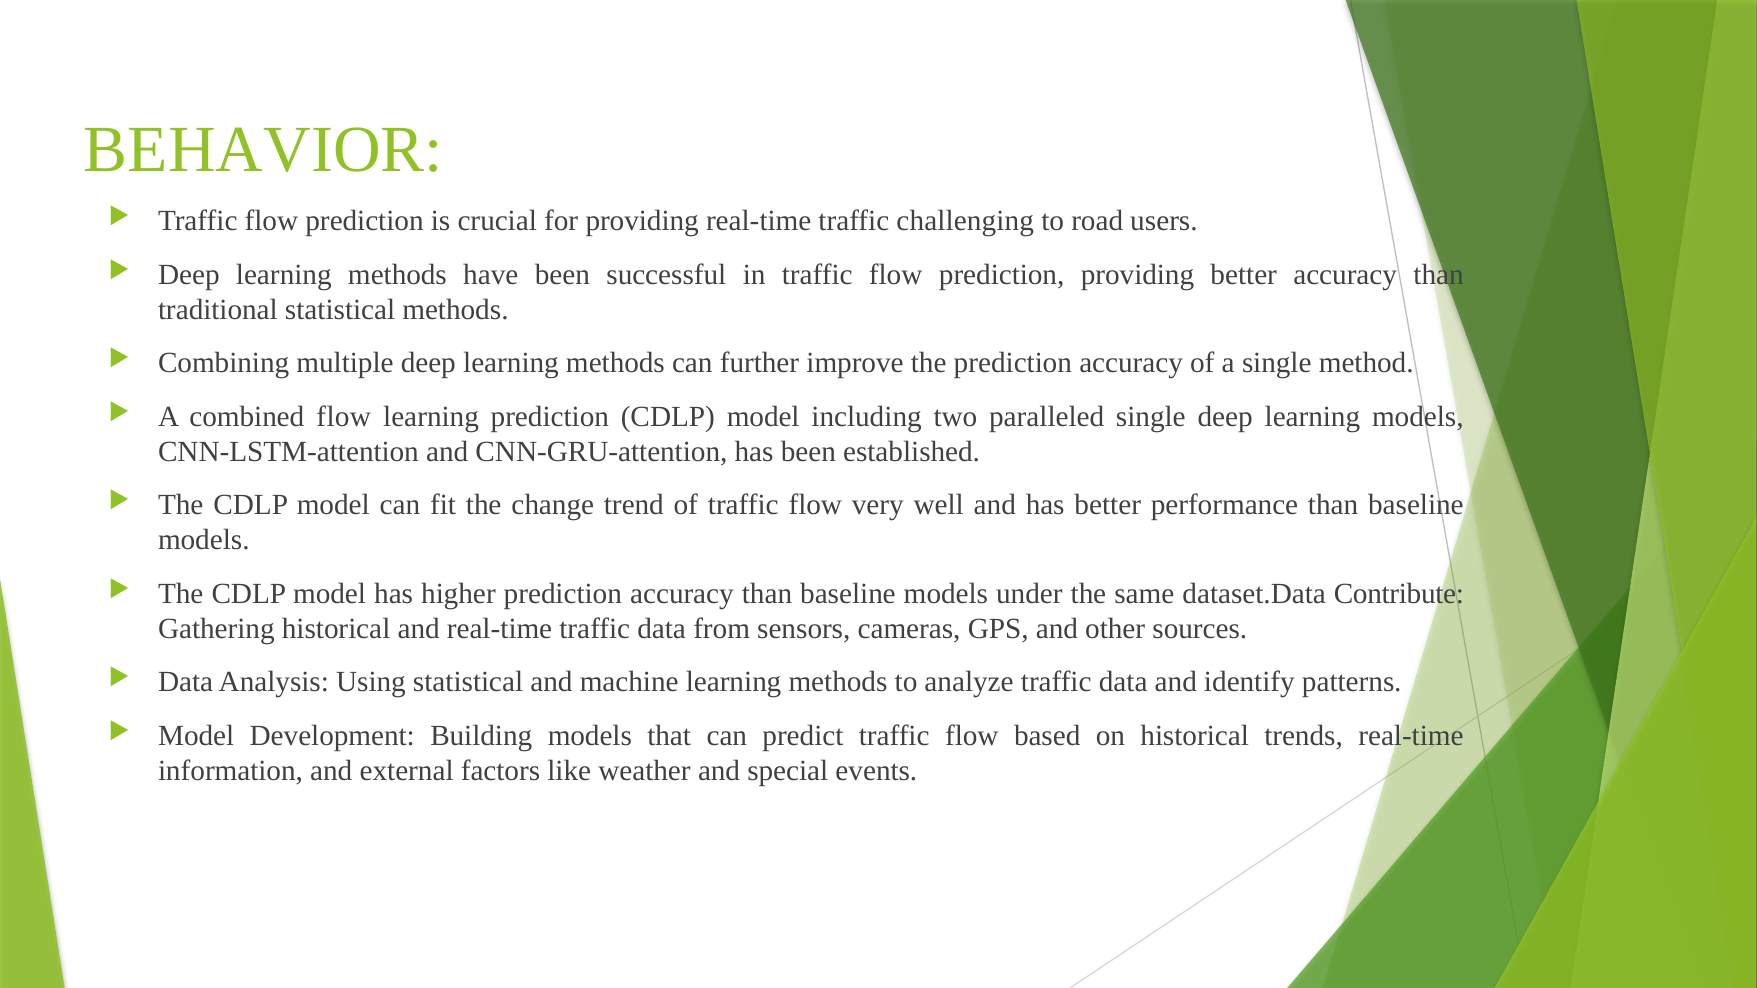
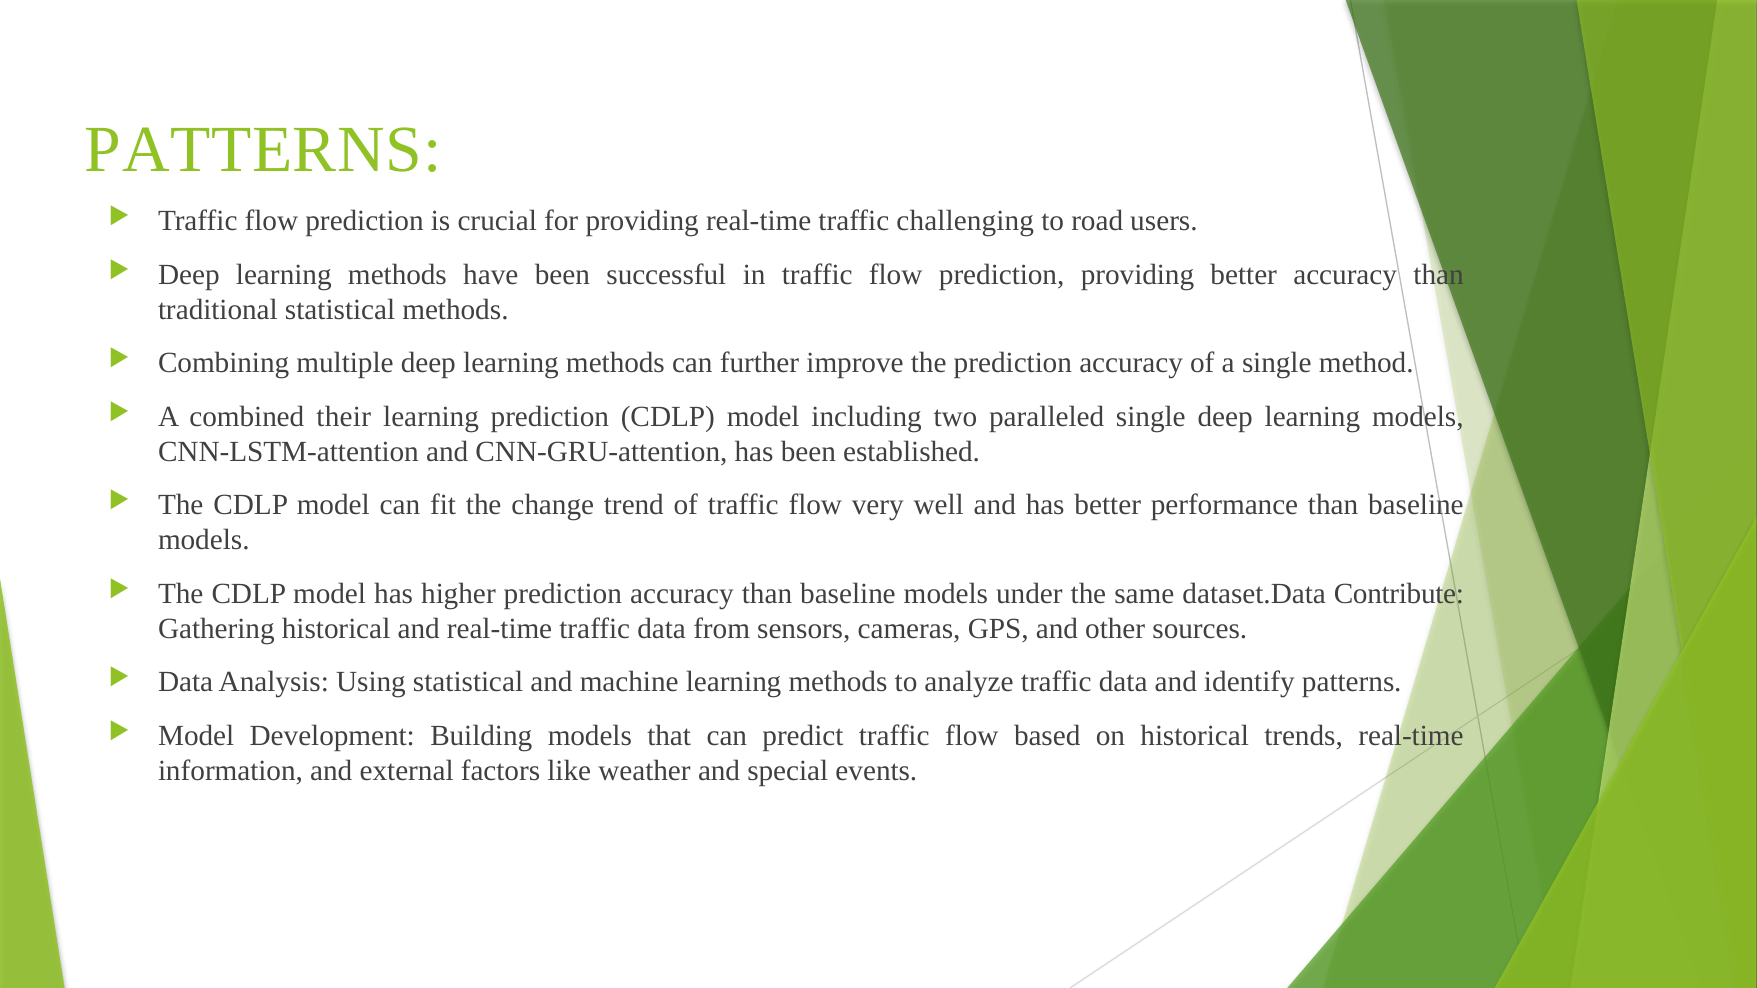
BEHAVIOR at (263, 150): BEHAVIOR -> PATTERNS
combined flow: flow -> their
